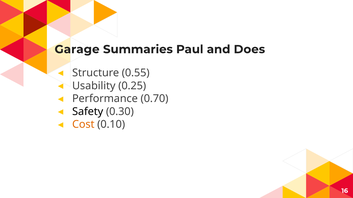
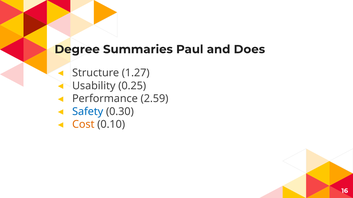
Garage: Garage -> Degree
0.55: 0.55 -> 1.27
0.70: 0.70 -> 2.59
Safety colour: black -> blue
